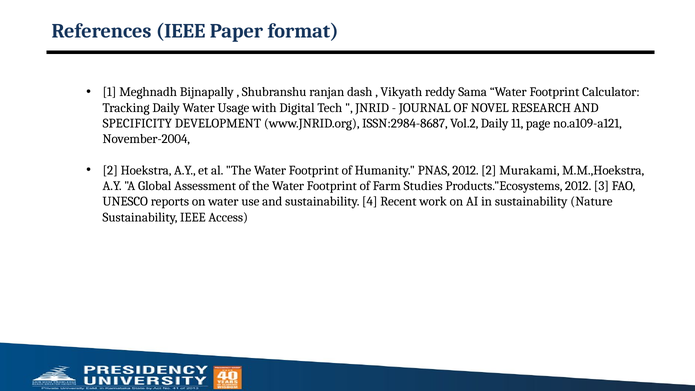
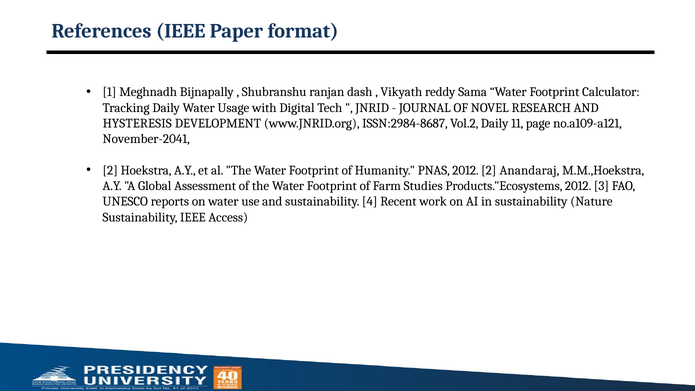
SPECIFICITY: SPECIFICITY -> HYSTERESIS
November-2004: November-2004 -> November-2041
Murakami: Murakami -> Anandaraj
